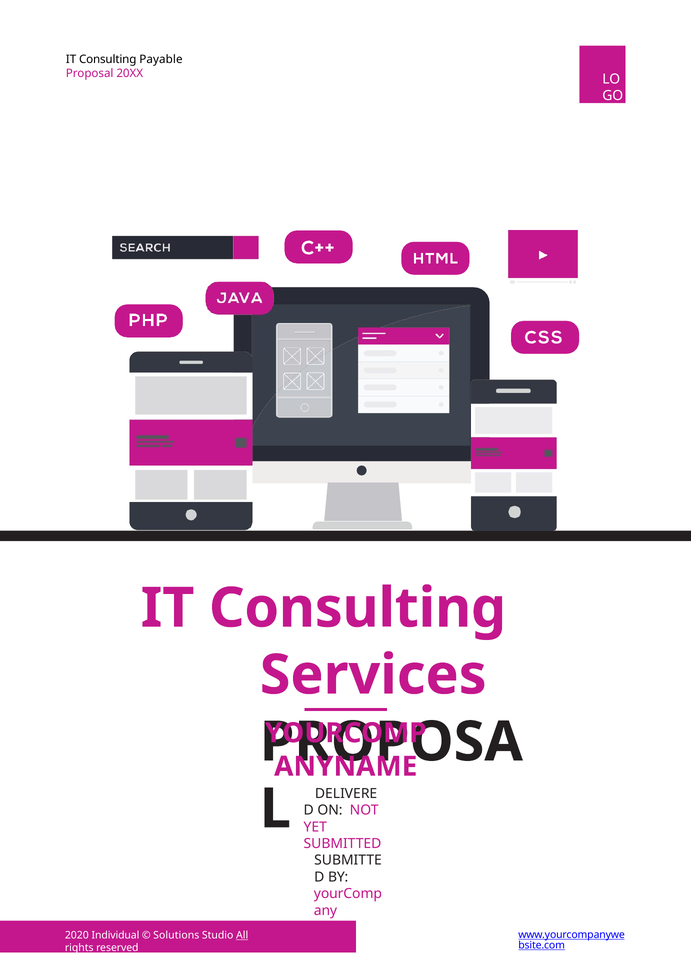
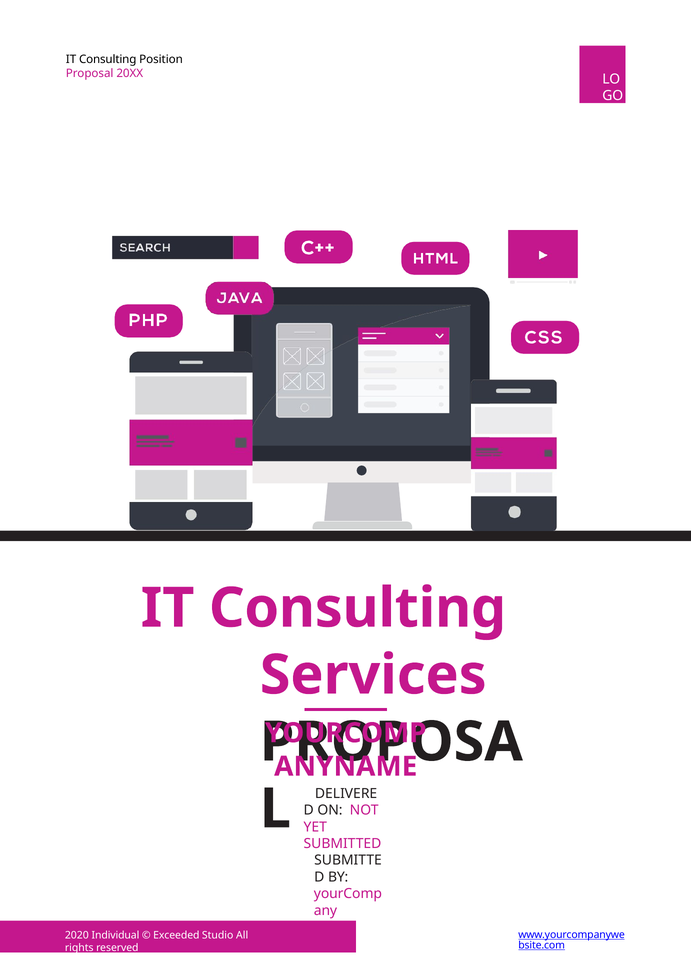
Payable: Payable -> Position
Solutions: Solutions -> Exceeded
All underline: present -> none
